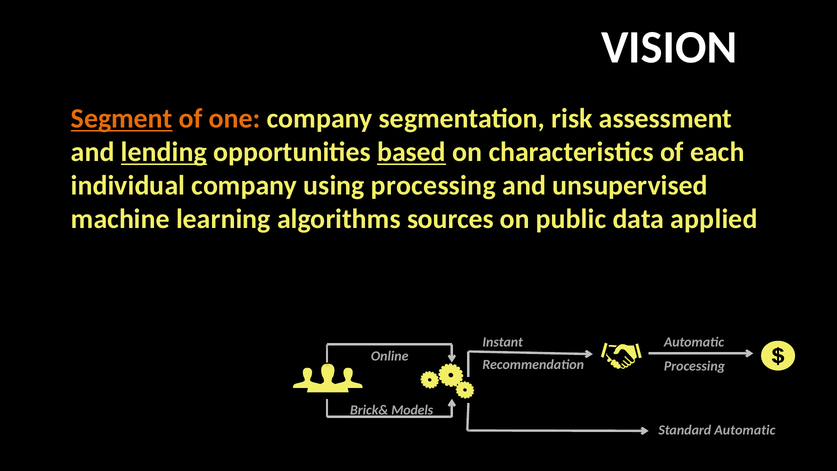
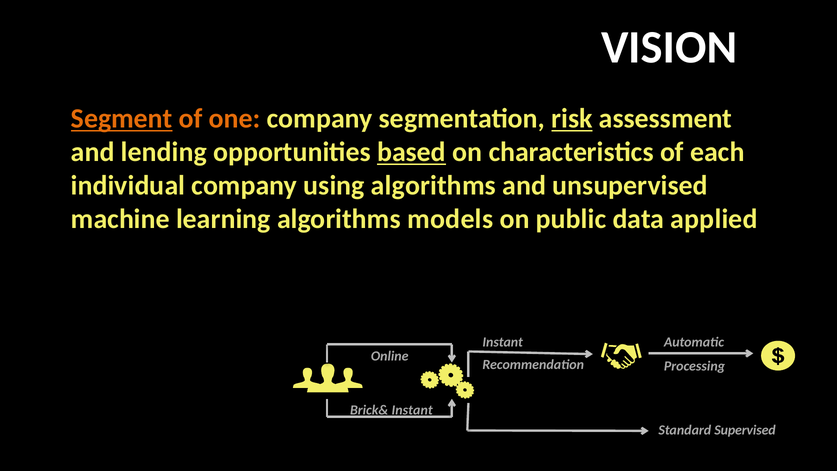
risk underline: none -> present
lending underline: present -> none
using processing: processing -> algorithms
sources: sources -> models
Brick& Models: Models -> Instant
Standard Automatic: Automatic -> Supervised
